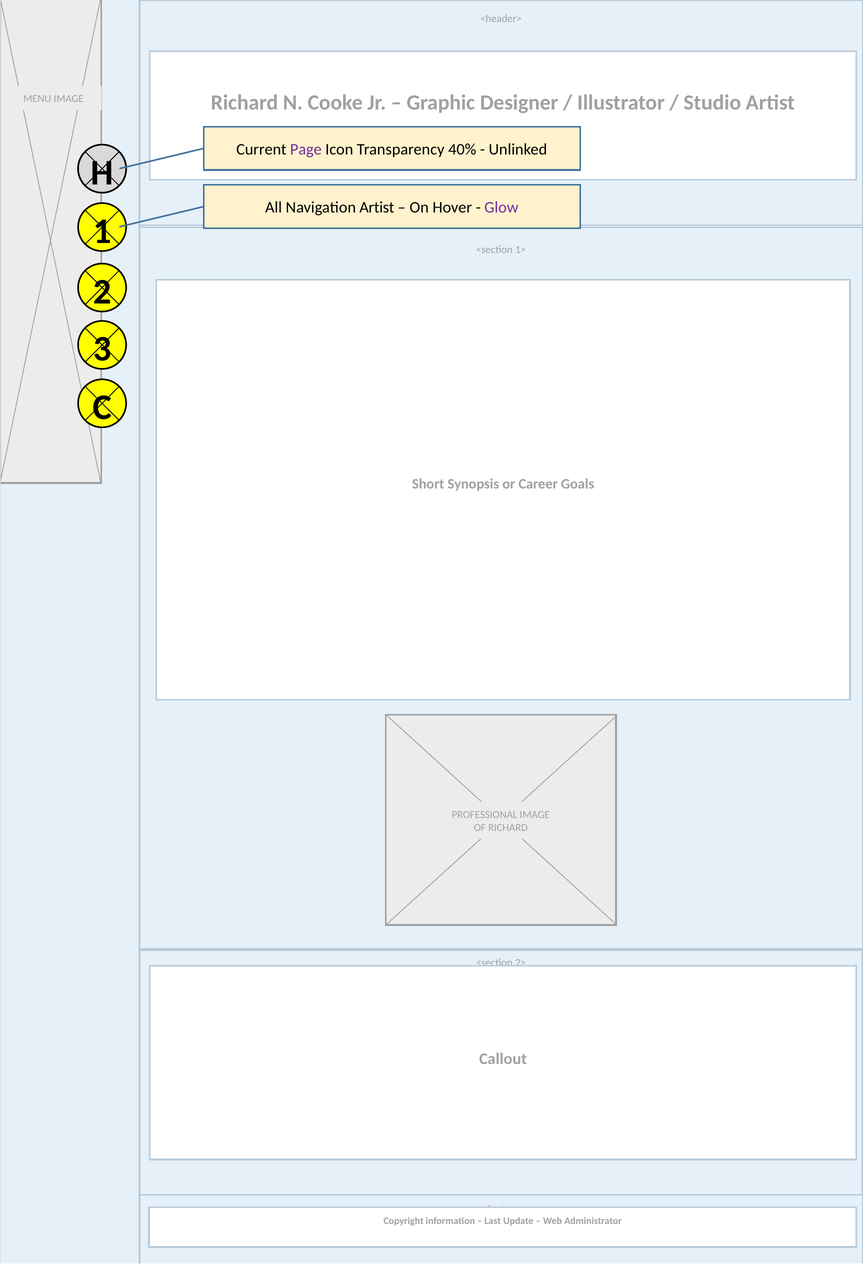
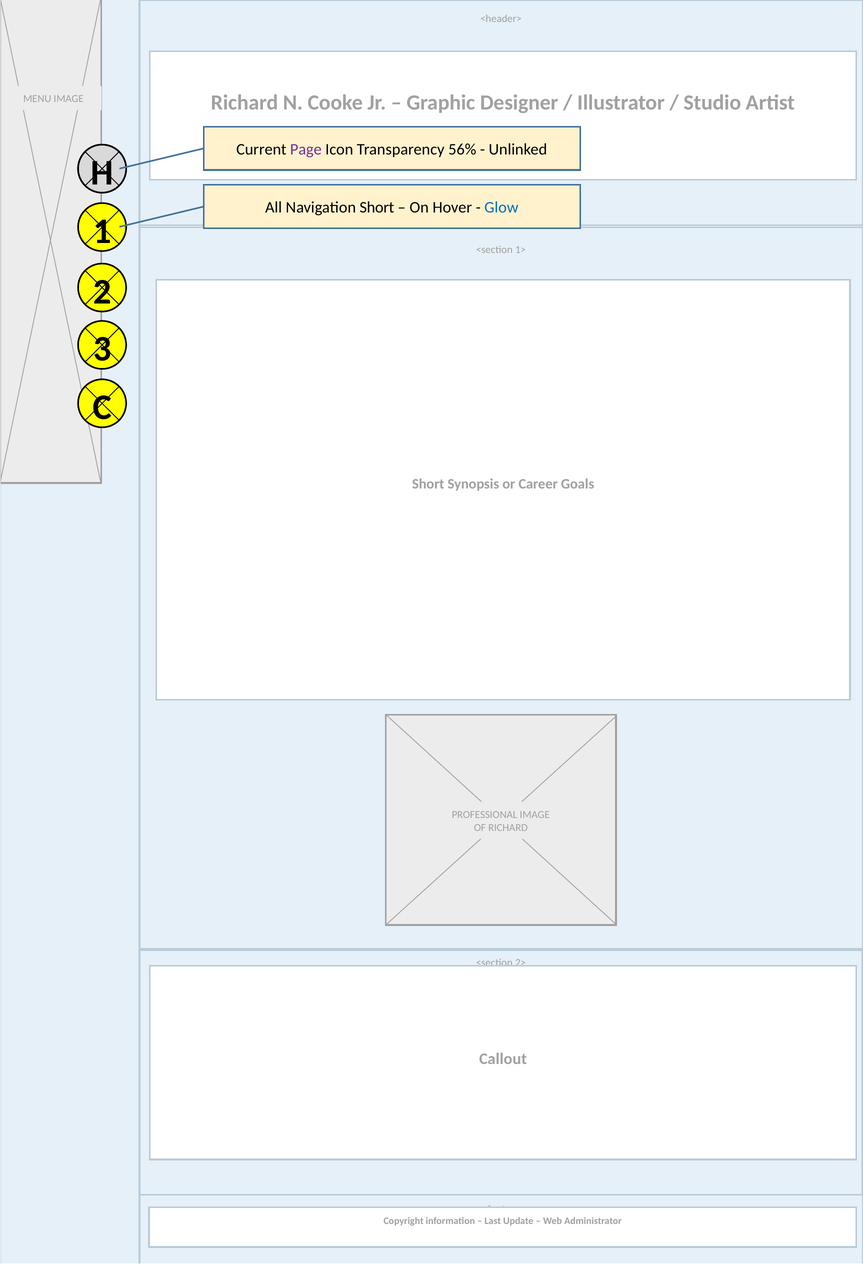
40%: 40% -> 56%
Navigation Artist: Artist -> Short
Glow colour: purple -> blue
